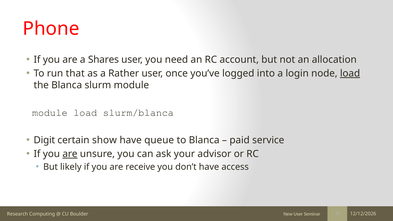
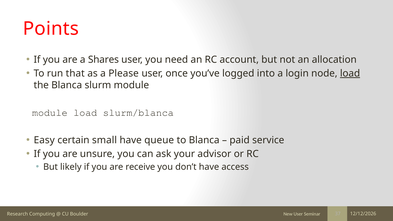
Phone: Phone -> Points
Rather: Rather -> Please
Digit: Digit -> Easy
show: show -> small
are at (70, 154) underline: present -> none
